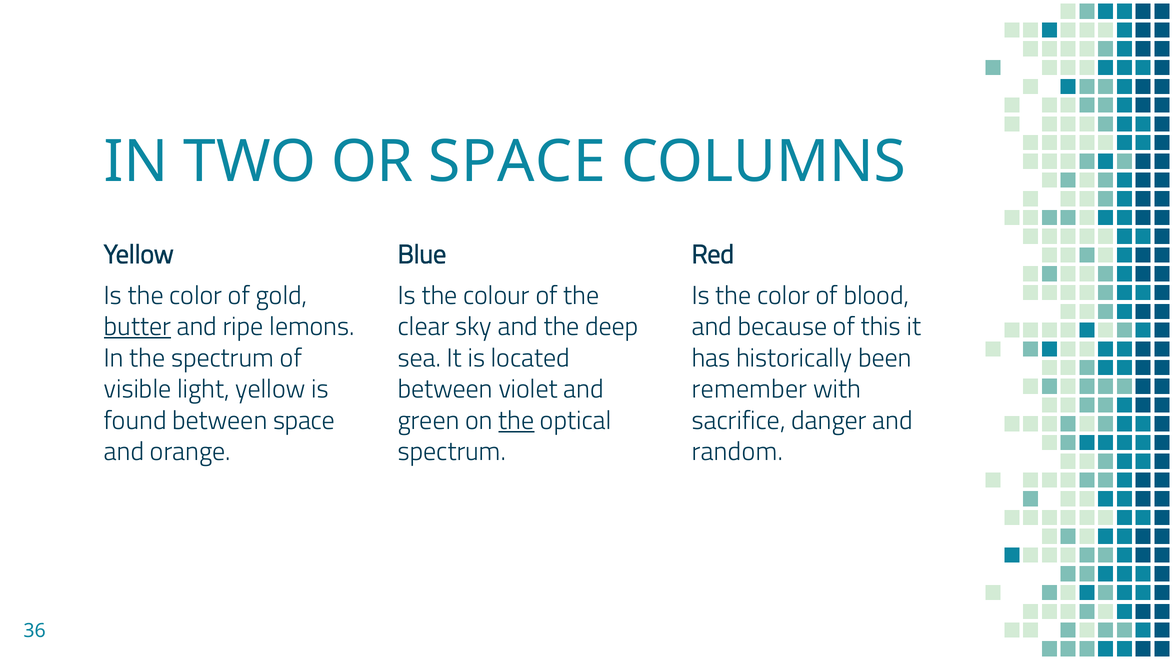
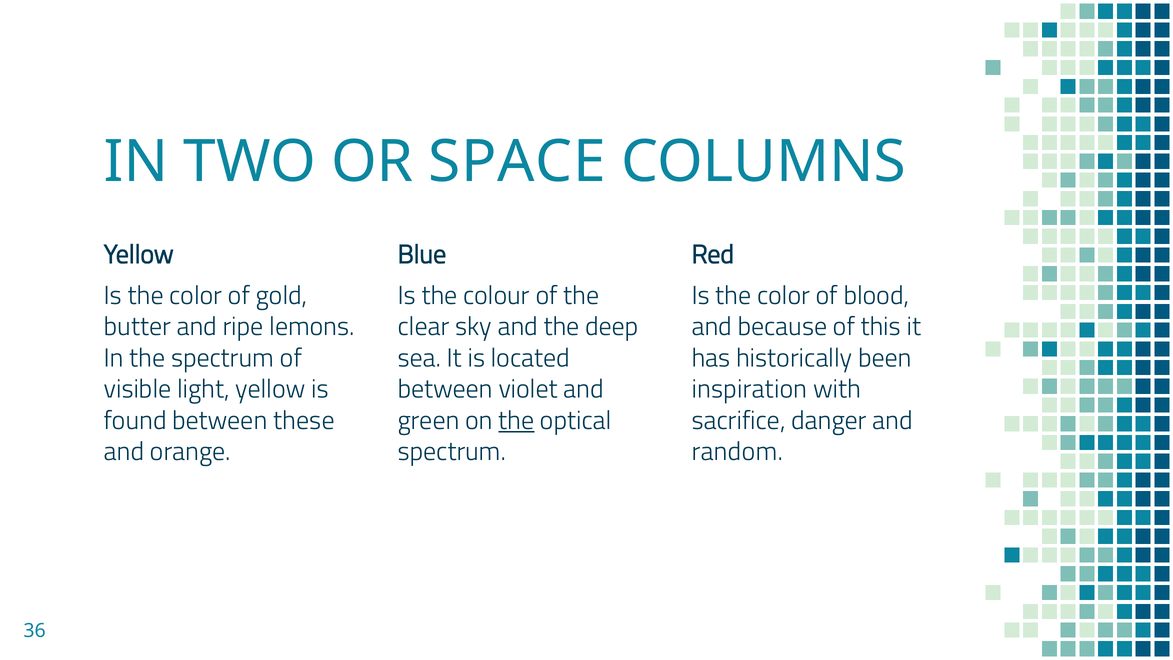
butter underline: present -> none
remember: remember -> inspiration
between space: space -> these
